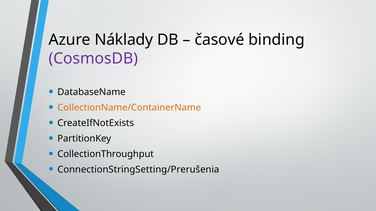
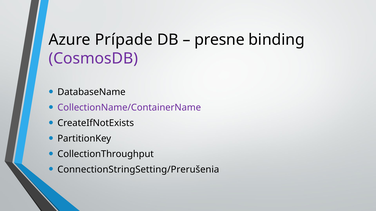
Náklady: Náklady -> Prípade
časové: časové -> presne
CollectionName/ContainerName colour: orange -> purple
